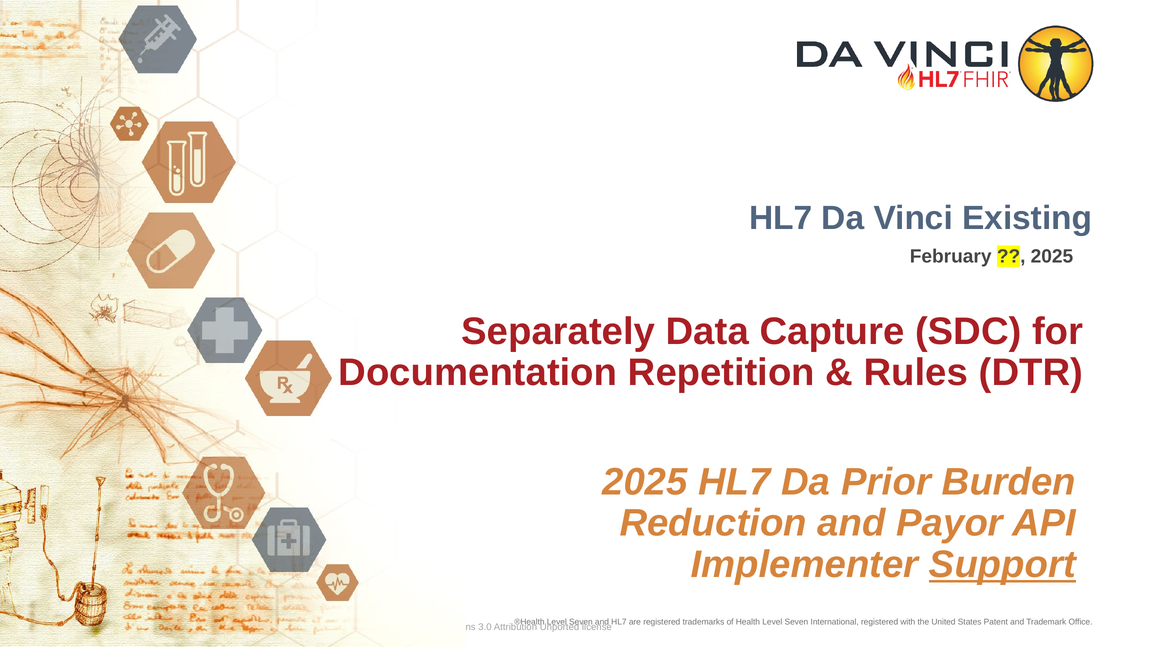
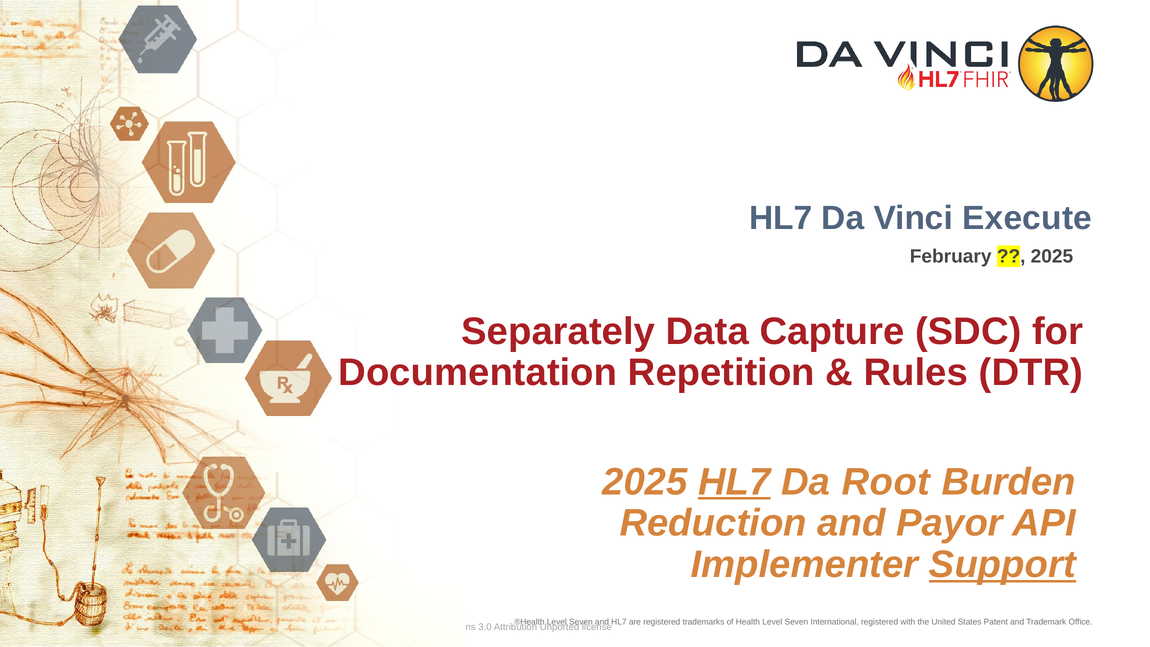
Existing: Existing -> Execute
HL7 at (734, 482) underline: none -> present
Prior: Prior -> Root
